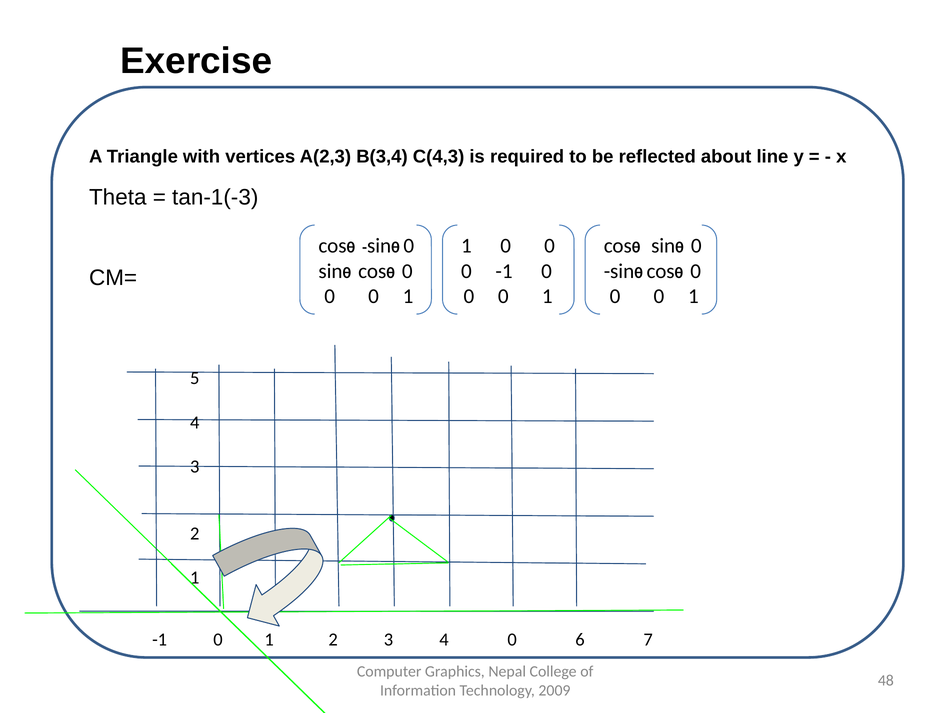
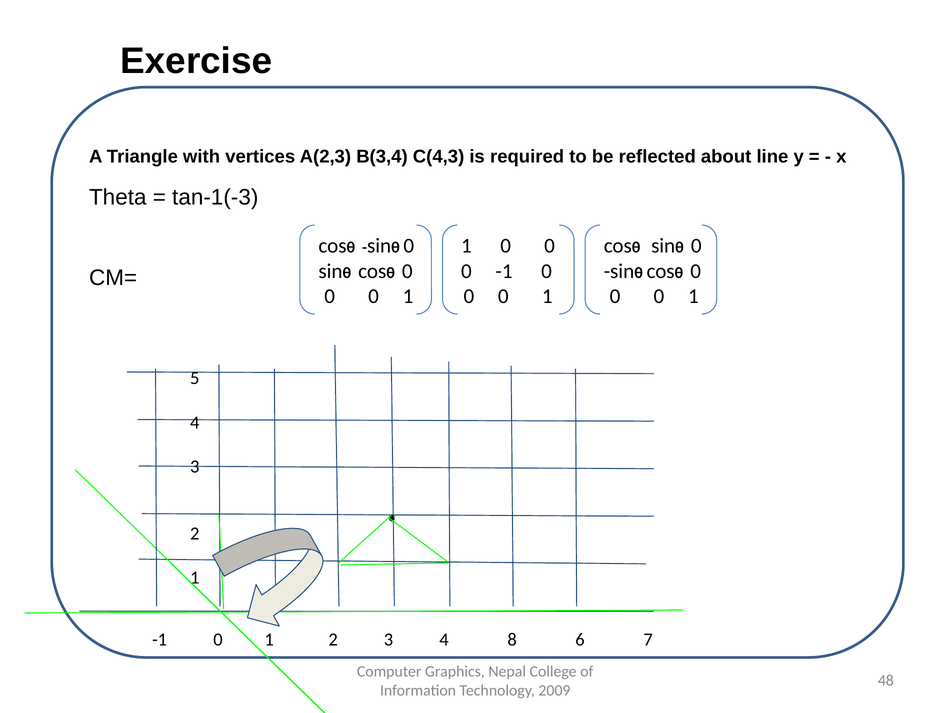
4 0: 0 -> 8
